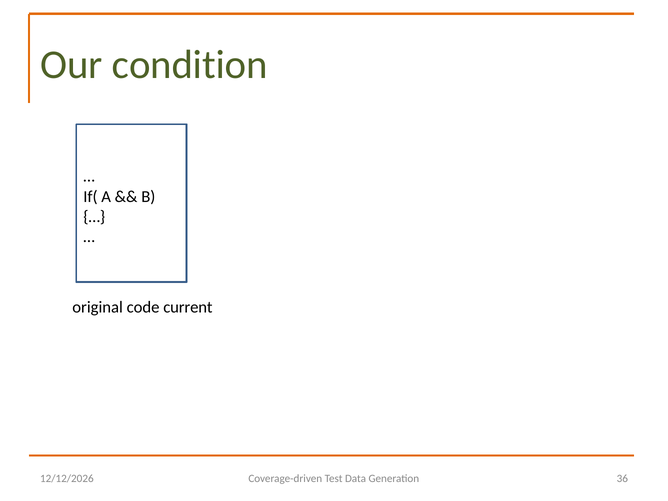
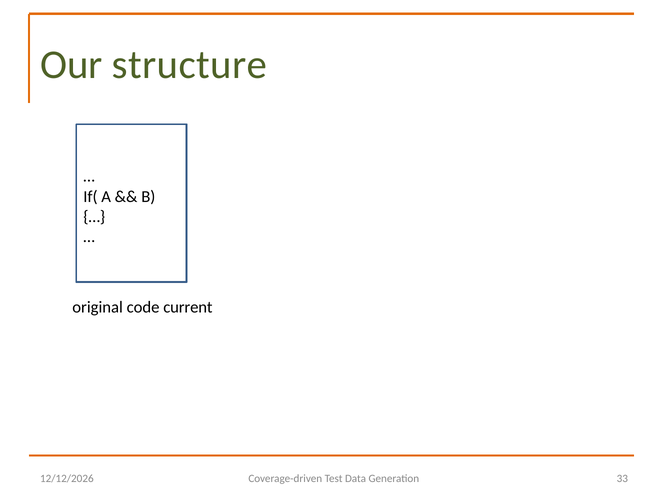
condition: condition -> structure
36: 36 -> 33
